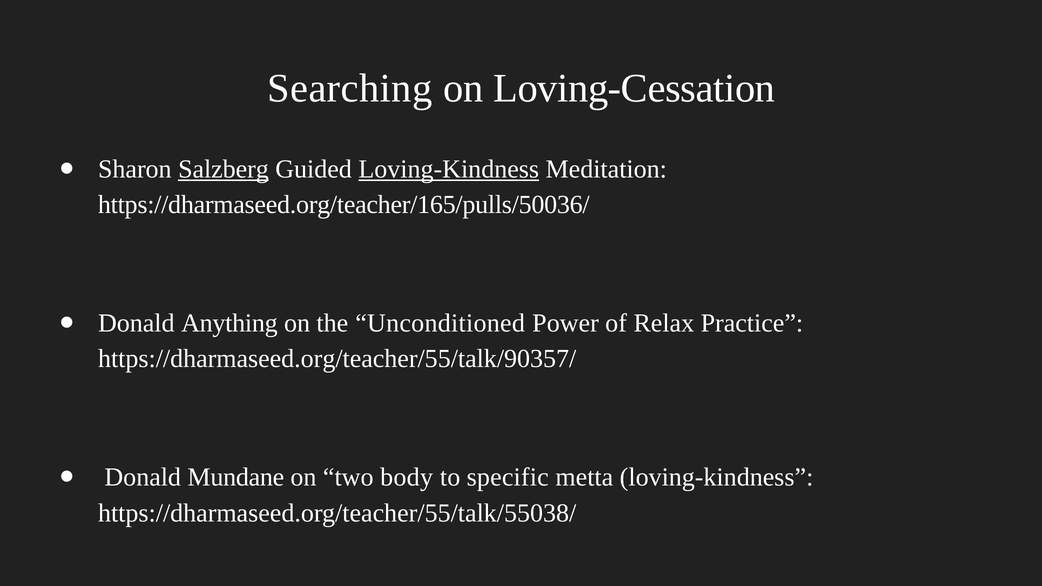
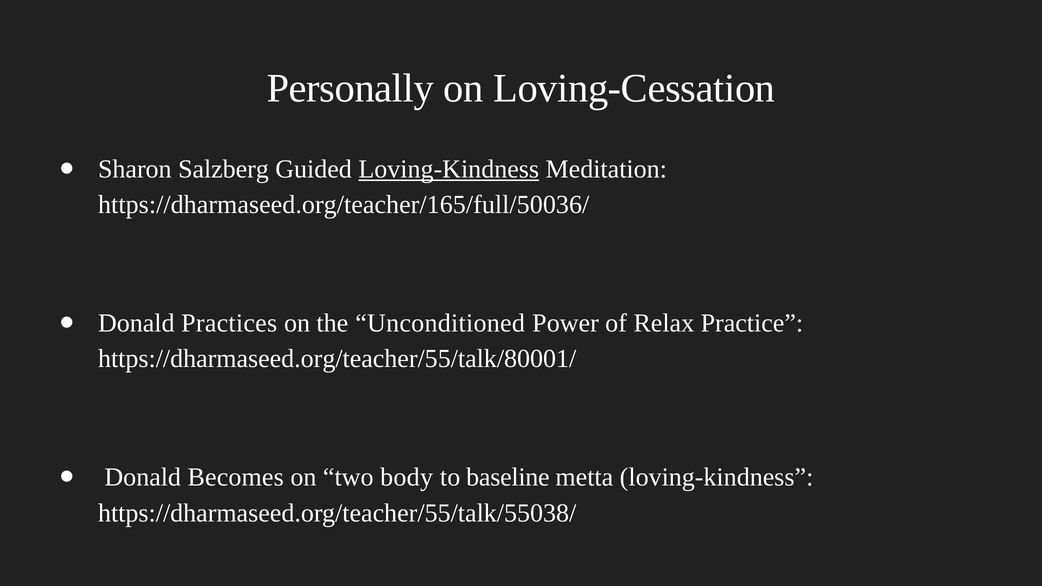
Searching: Searching -> Personally
Salzberg underline: present -> none
https://dharmaseed.org/teacher/165/pulls/50036/: https://dharmaseed.org/teacher/165/pulls/50036/ -> https://dharmaseed.org/teacher/165/full/50036/
Anything: Anything -> Practices
https://dharmaseed.org/teacher/55/talk/90357/: https://dharmaseed.org/teacher/55/talk/90357/ -> https://dharmaseed.org/teacher/55/talk/80001/
Mundane: Mundane -> Becomes
specific: specific -> baseline
